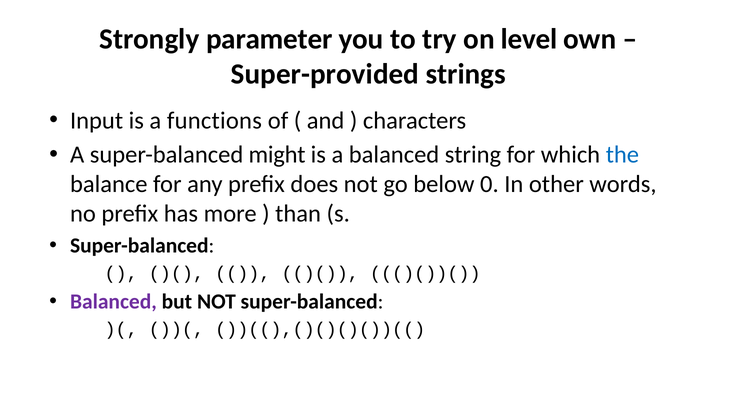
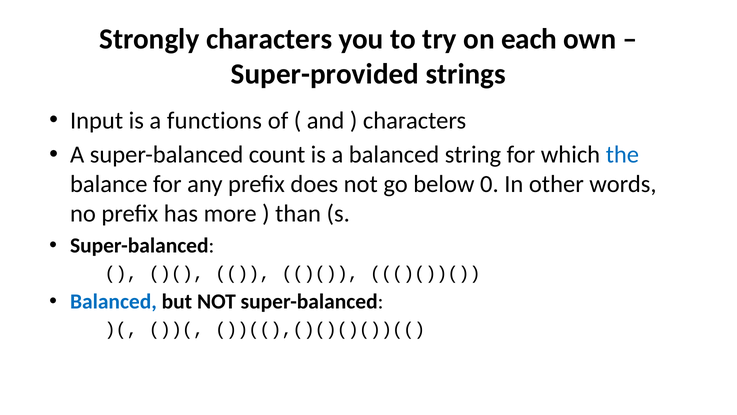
Strongly parameter: parameter -> characters
level: level -> each
might: might -> count
Balanced at (113, 301) colour: purple -> blue
